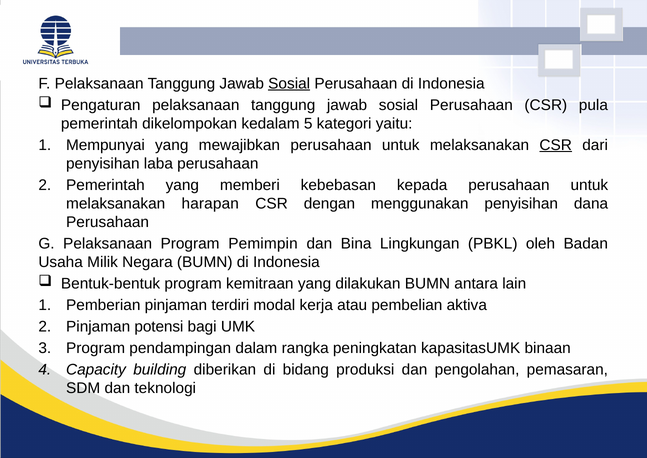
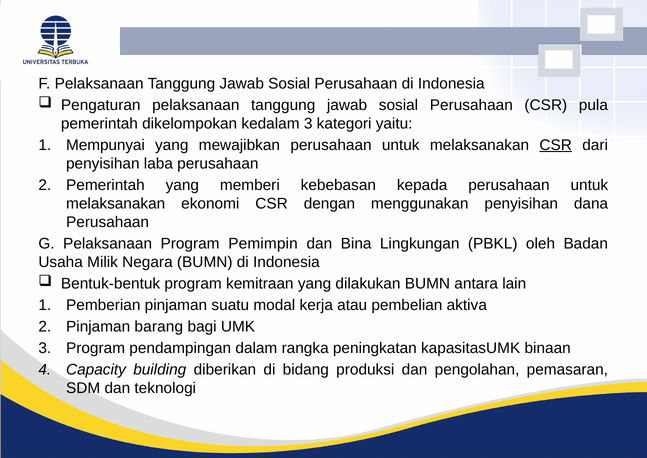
Sosial at (289, 84) underline: present -> none
kedalam 5: 5 -> 3
harapan: harapan -> ekonomi
terdiri: terdiri -> suatu
potensi: potensi -> barang
